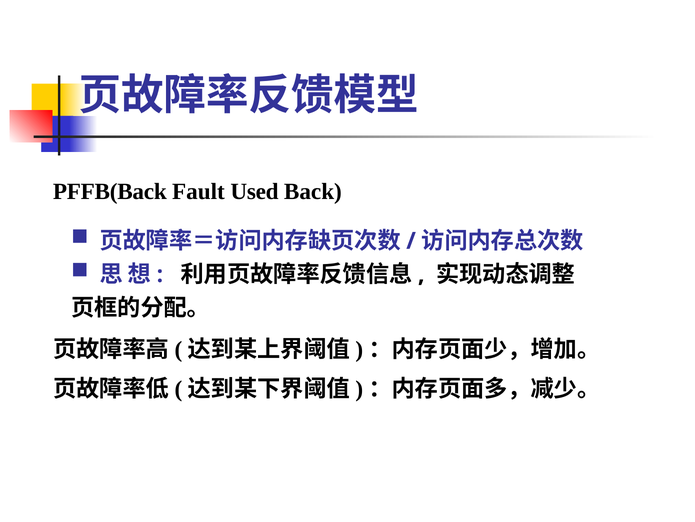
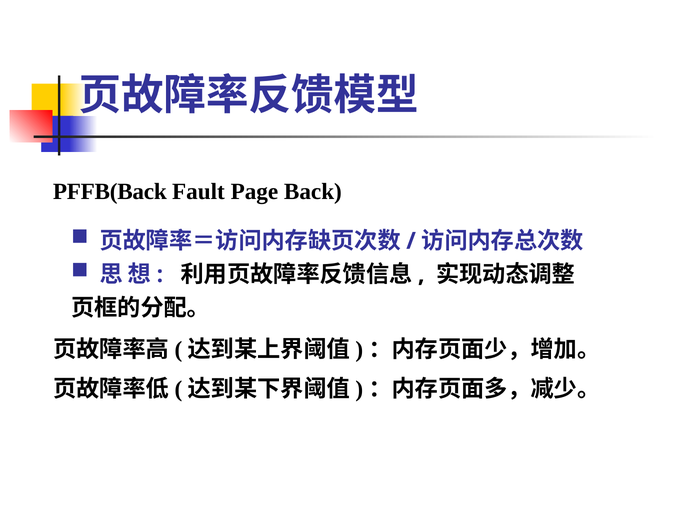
Used: Used -> Page
